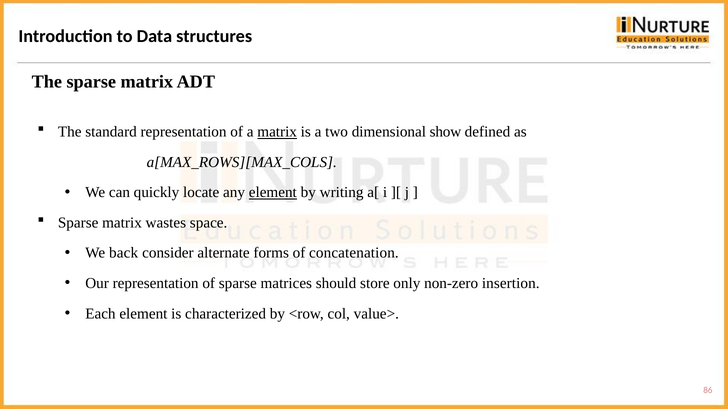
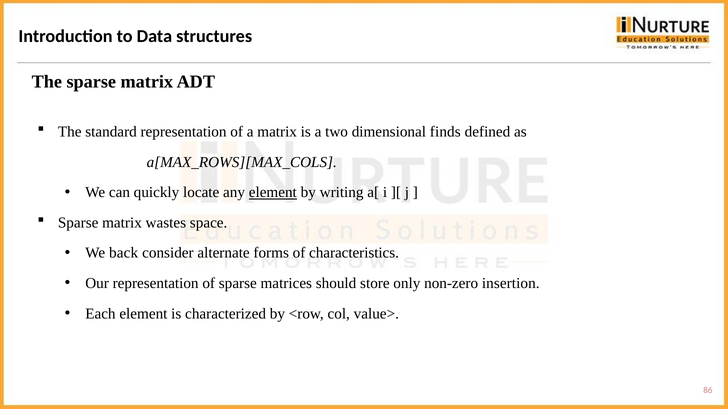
matrix at (277, 132) underline: present -> none
show: show -> finds
concatenation: concatenation -> characteristics
